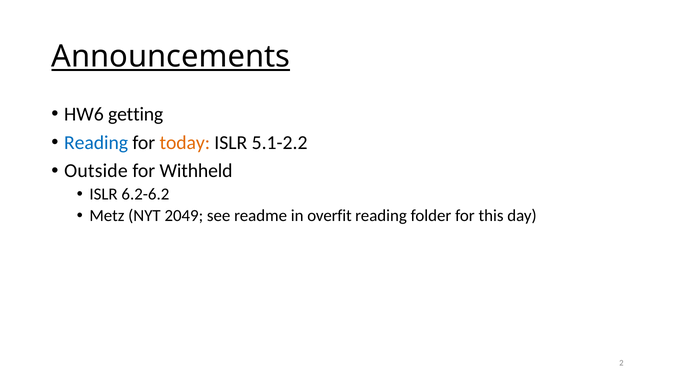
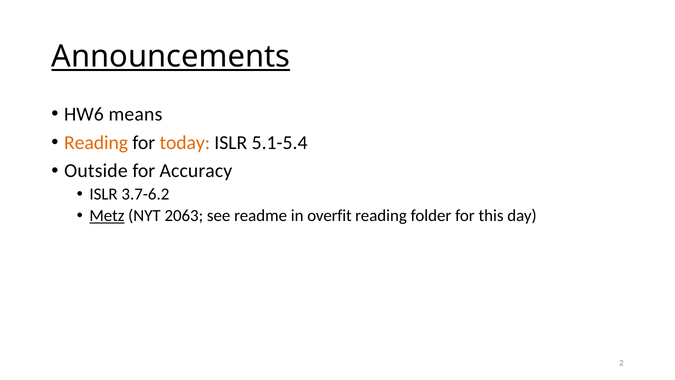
getting: getting -> means
Reading at (96, 142) colour: blue -> orange
5.1-2.2: 5.1-2.2 -> 5.1-5.4
Withheld: Withheld -> Accuracy
6.2-6.2: 6.2-6.2 -> 3.7-6.2
Metz underline: none -> present
2049: 2049 -> 2063
